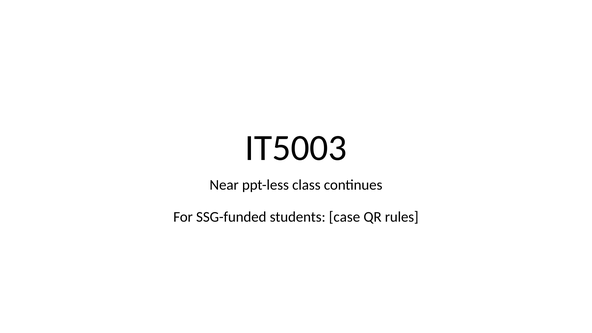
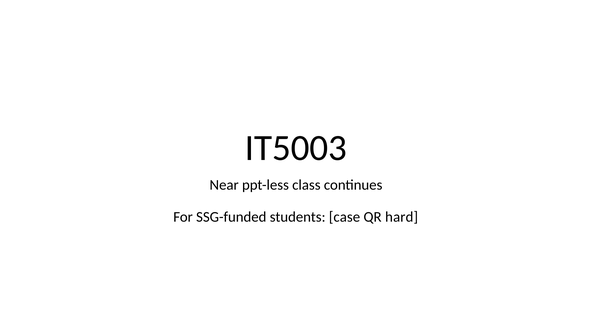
rules: rules -> hard
